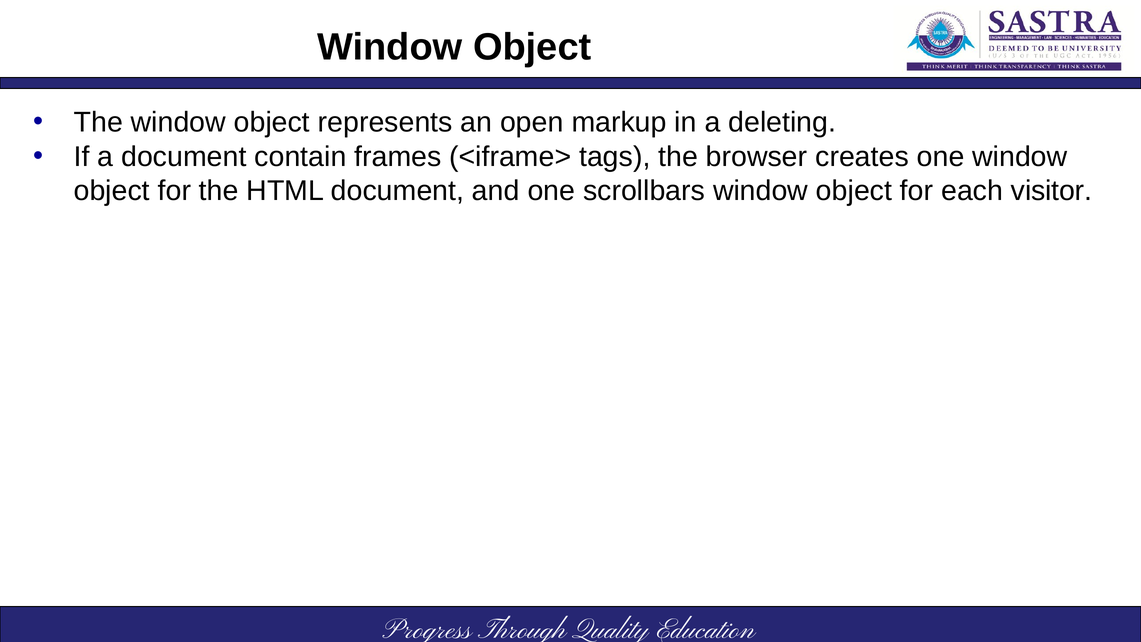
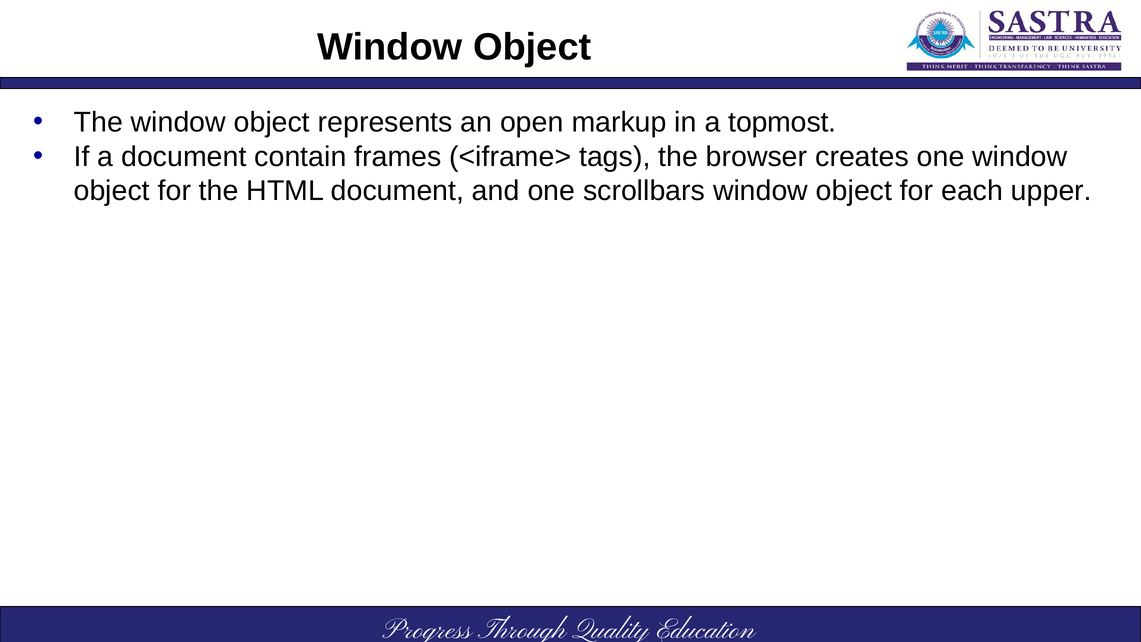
deleting: deleting -> topmost
visitor: visitor -> upper
